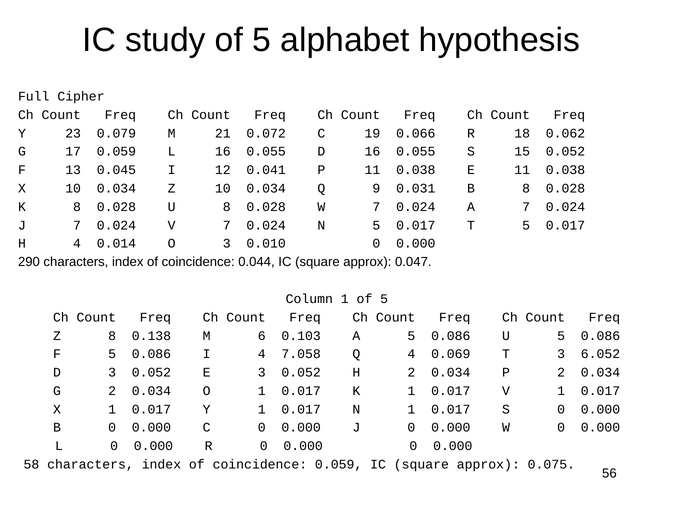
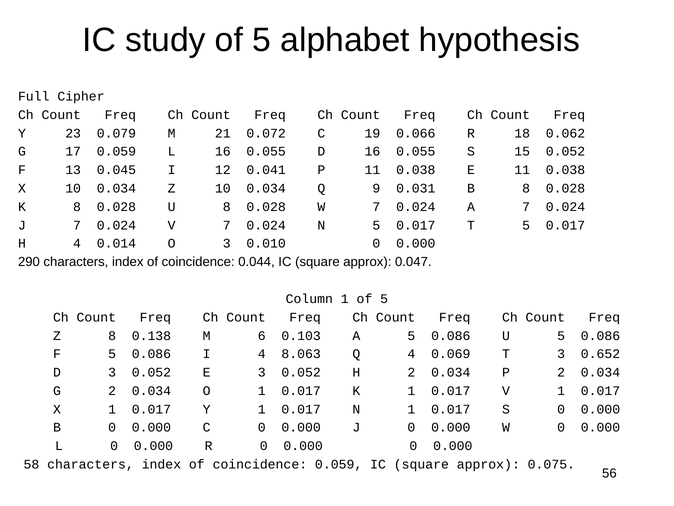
7.058: 7.058 -> 8.063
6.052: 6.052 -> 0.652
